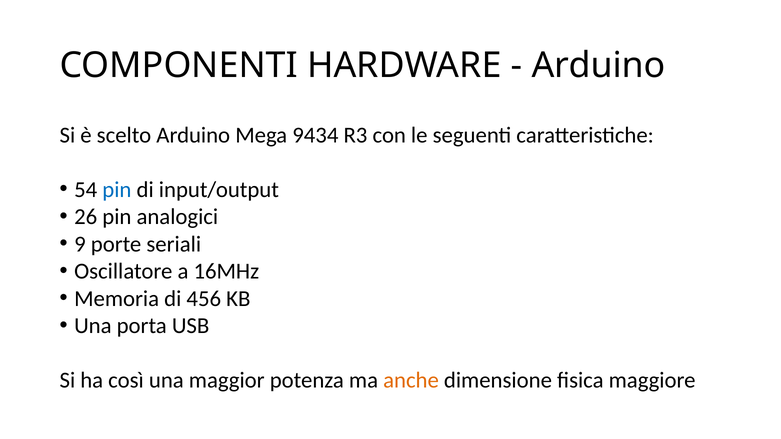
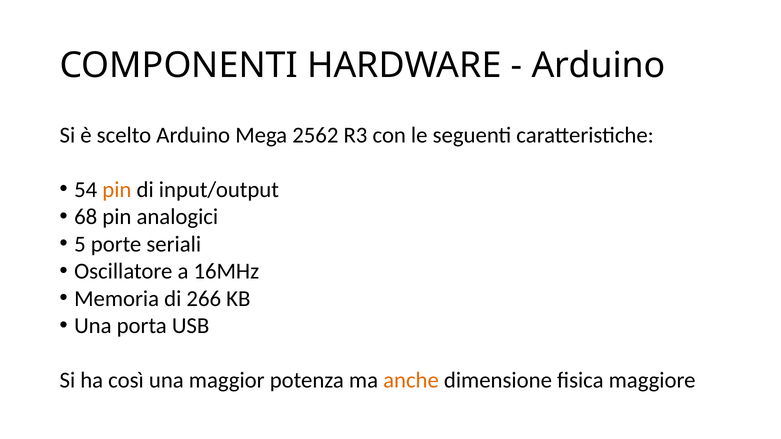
9434: 9434 -> 2562
pin at (117, 190) colour: blue -> orange
26: 26 -> 68
9: 9 -> 5
456: 456 -> 266
